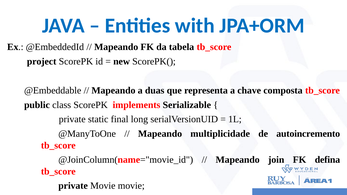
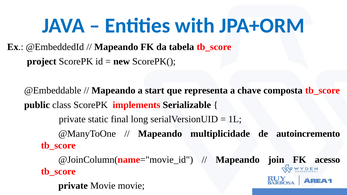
duas: duas -> start
defina: defina -> acesso
